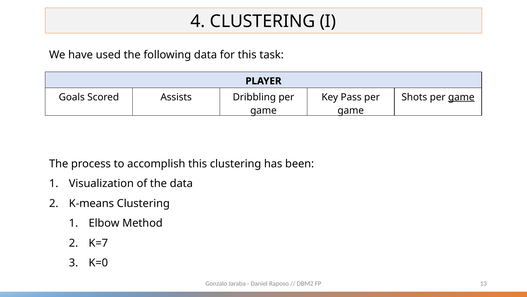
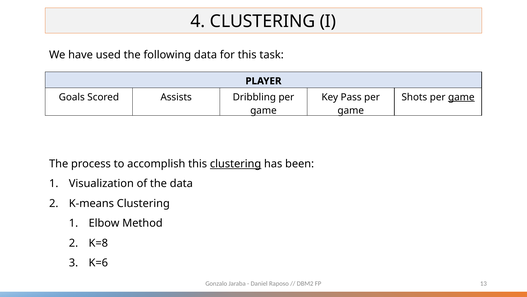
clustering at (236, 164) underline: none -> present
K=7: K=7 -> K=8
K=0: K=0 -> K=6
